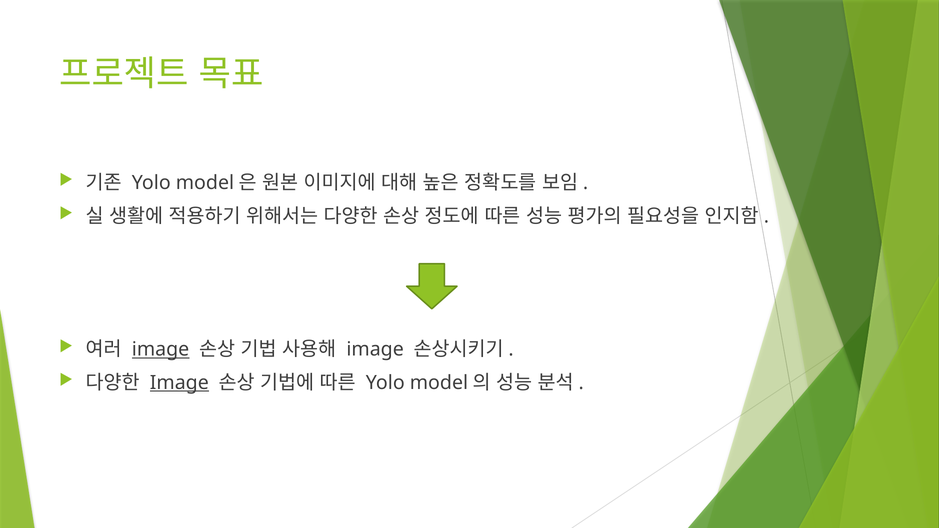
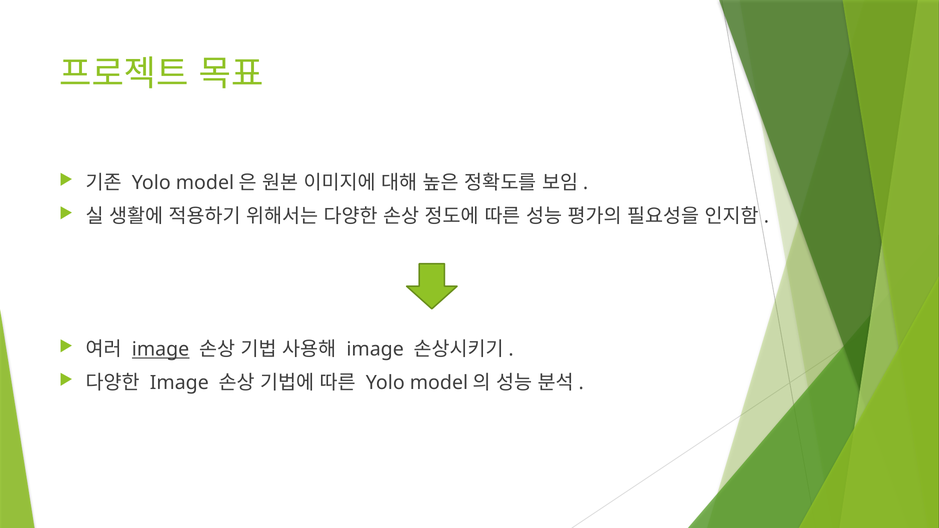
Image at (179, 383) underline: present -> none
